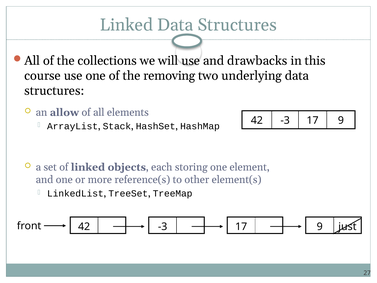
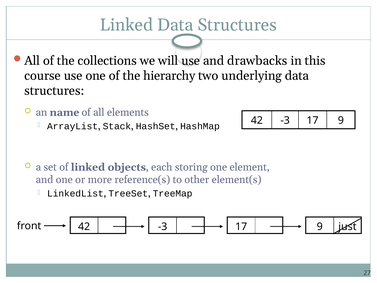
removing: removing -> hierarchy
allow: allow -> name
